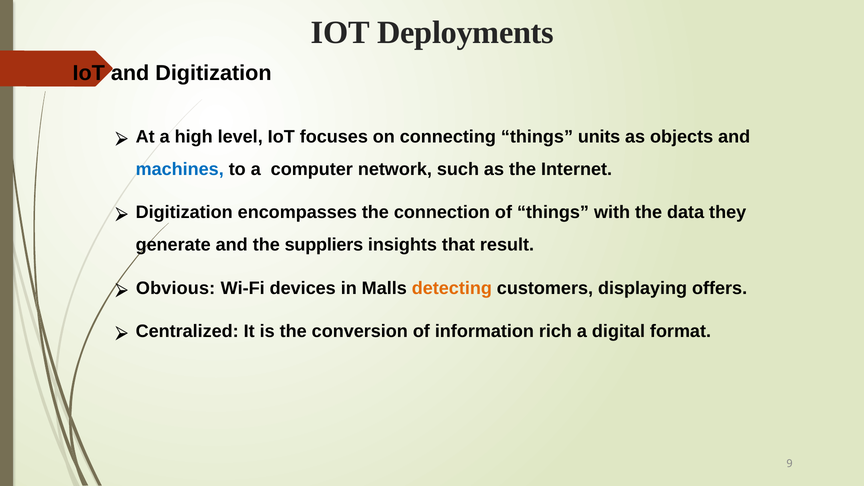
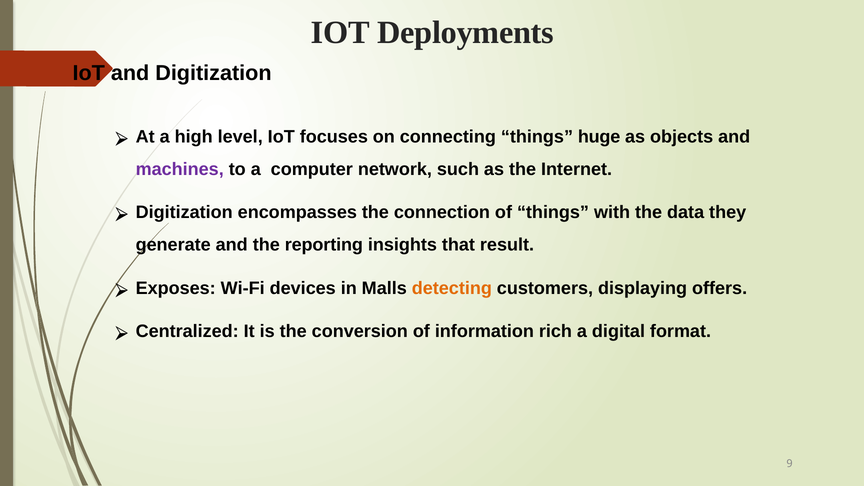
units: units -> huge
machines colour: blue -> purple
suppliers: suppliers -> reporting
Obvious: Obvious -> Exposes
